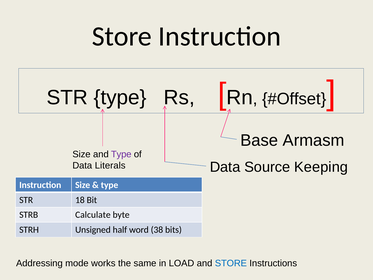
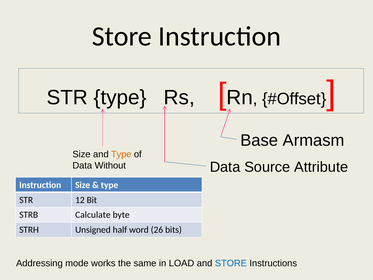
Type at (121, 154) colour: purple -> orange
Keeping: Keeping -> Attribute
Literals: Literals -> Without
18: 18 -> 12
38: 38 -> 26
